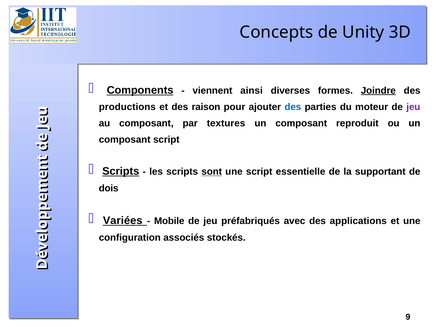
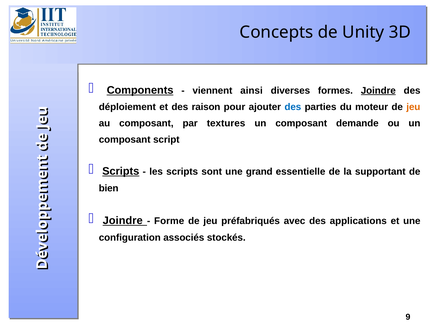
productions: productions -> déploiement
jeu at (413, 107) colour: purple -> orange
reproduit: reproduit -> demande
sont underline: present -> none
une script: script -> grand
dois: dois -> bien
Variées at (123, 221): Variées -> Joindre
Mobile: Mobile -> Forme
